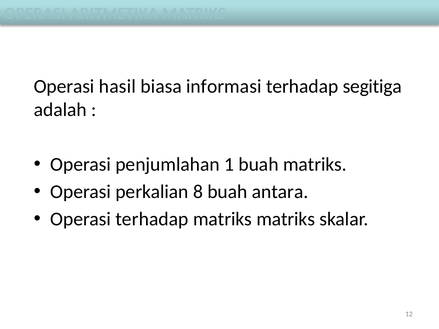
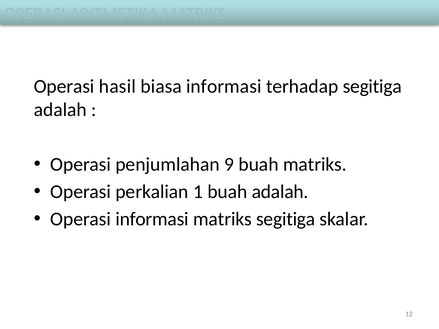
1: 1 -> 9
8: 8 -> 1
buah antara: antara -> adalah
Operasi terhadap: terhadap -> informasi
matriks matriks: matriks -> segitiga
